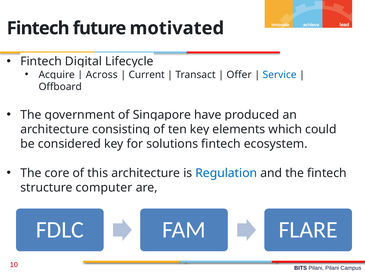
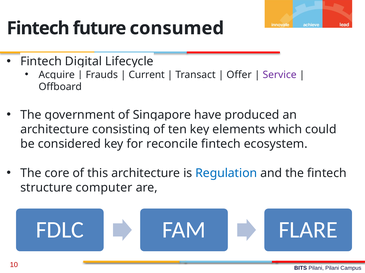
motivated: motivated -> consumed
Across: Across -> Frauds
Service colour: blue -> purple
solutions: solutions -> reconcile
